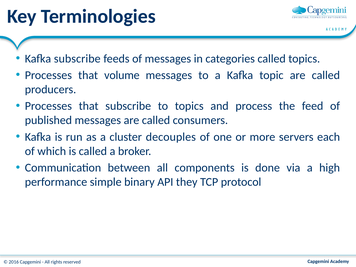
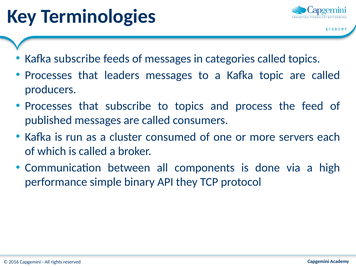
volume: volume -> leaders
decouples: decouples -> consumed
